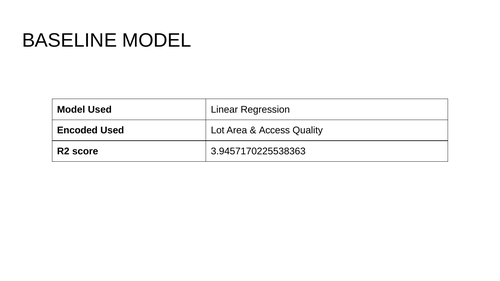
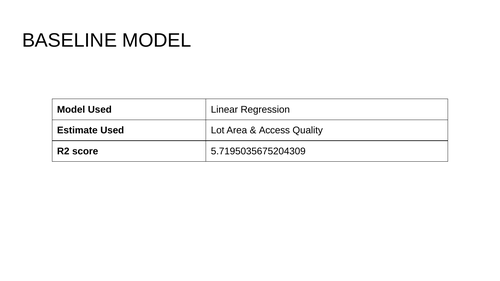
Encoded: Encoded -> Estimate
3.9457170225538363: 3.9457170225538363 -> 5.7195035675204309
